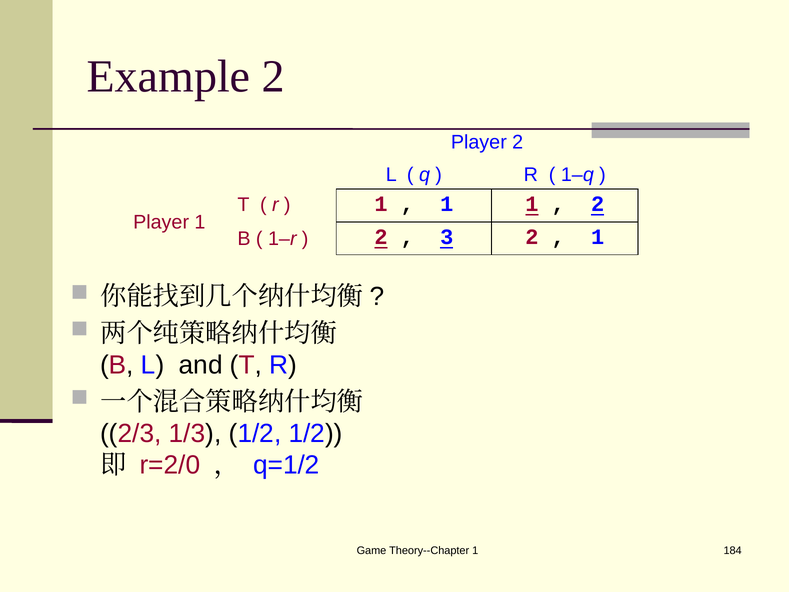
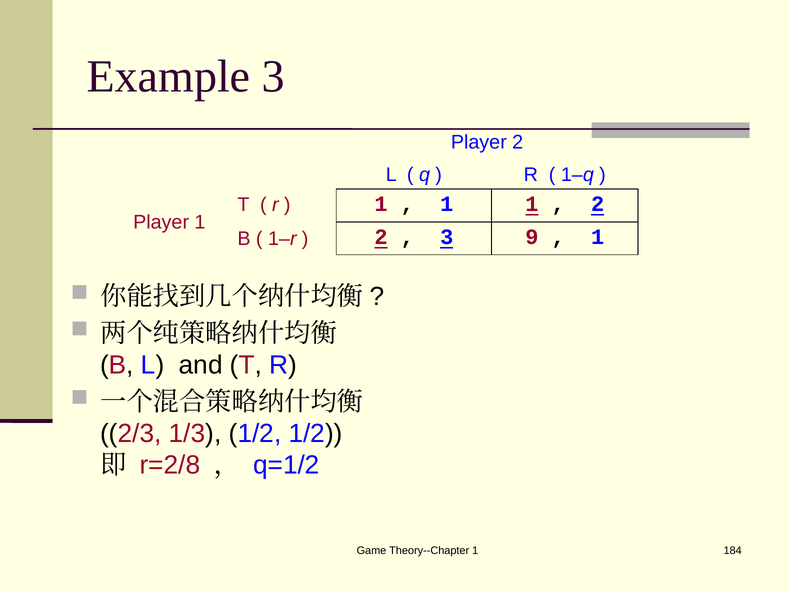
Example 2: 2 -> 3
3 2: 2 -> 9
r=2/0: r=2/0 -> r=2/8
